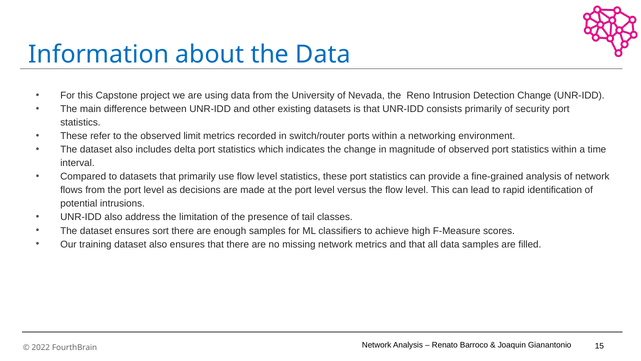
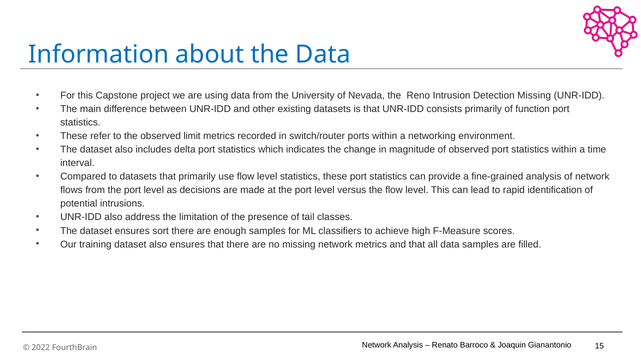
Detection Change: Change -> Missing
security: security -> function
